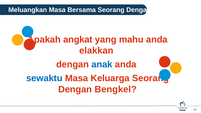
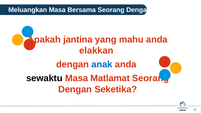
angkat: angkat -> jantina
sewaktu colour: blue -> black
Keluarga: Keluarga -> Matlamat
Bengkel: Bengkel -> Seketika
